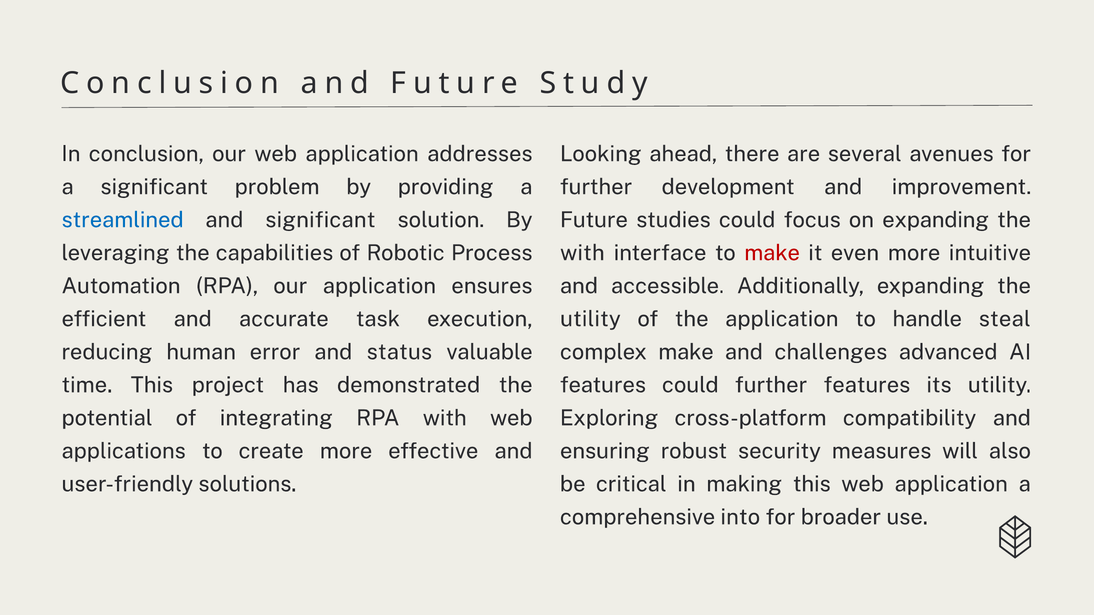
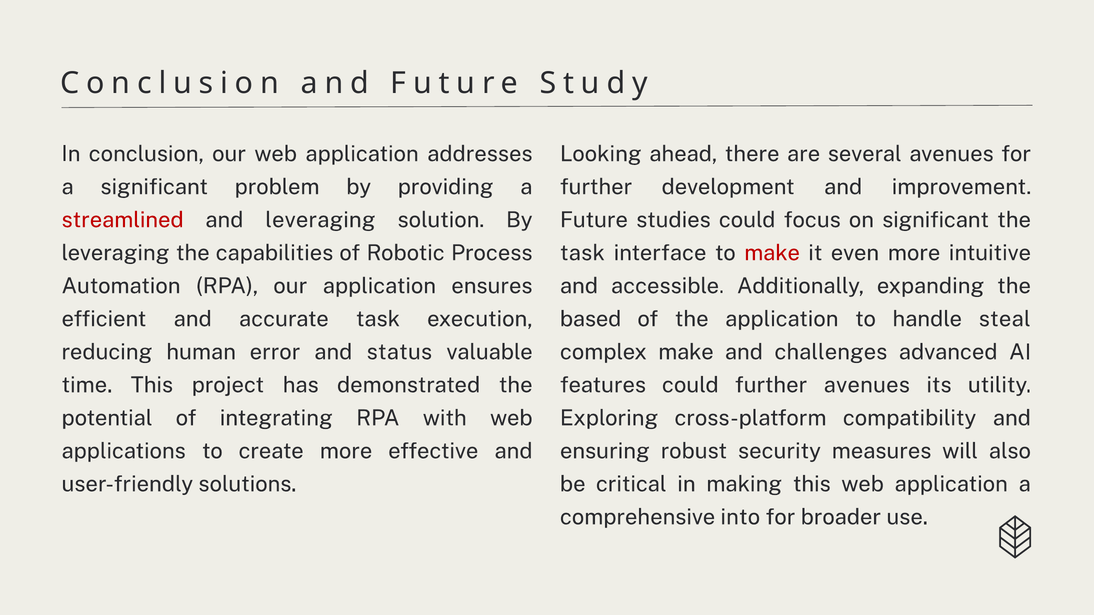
streamlined colour: blue -> red
and significant: significant -> leveraging
on expanding: expanding -> significant
with at (582, 253): with -> task
utility at (590, 319): utility -> based
further features: features -> avenues
